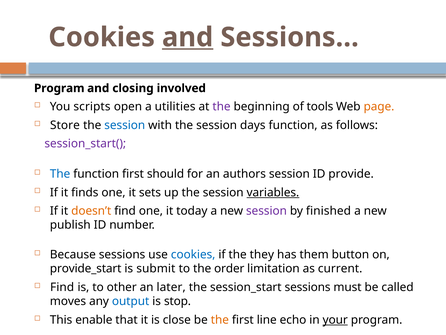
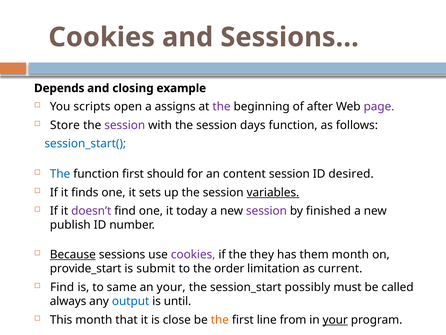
and at (188, 37) underline: present -> none
Program at (59, 88): Program -> Depends
involved: involved -> example
utilities: utilities -> assigns
tools: tools -> after
page colour: orange -> purple
session at (125, 125) colour: blue -> purple
session_start( colour: purple -> blue
authors: authors -> content
provide: provide -> desired
doesn’t colour: orange -> purple
Because underline: none -> present
cookies at (193, 254) colour: blue -> purple
them button: button -> month
other: other -> same
an later: later -> your
session_start sessions: sessions -> possibly
moves: moves -> always
stop: stop -> until
This enable: enable -> month
echo: echo -> from
